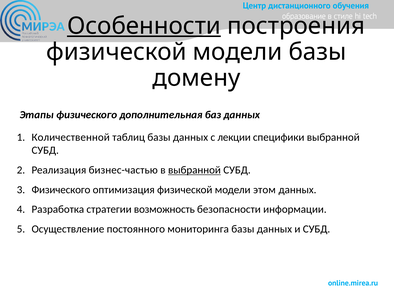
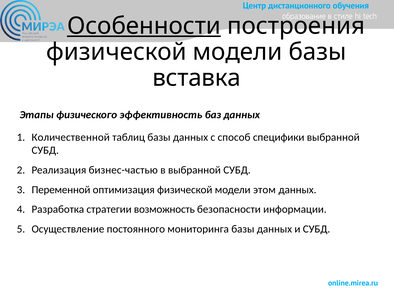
домену: домену -> вставка
дополнительная: дополнительная -> эффективность
лекции: лекции -> способ
выбранной at (194, 170) underline: present -> none
Физического at (61, 190): Физического -> Переменной
